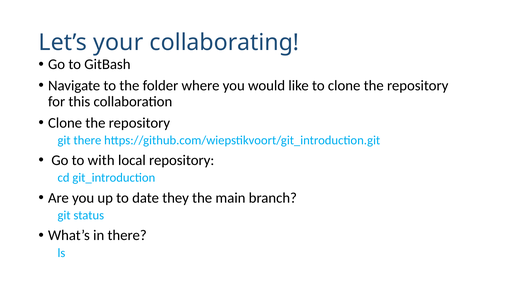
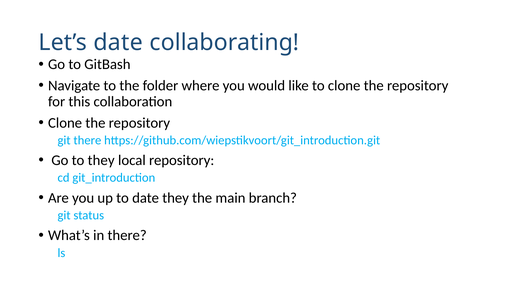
Let’s your: your -> date
to with: with -> they
